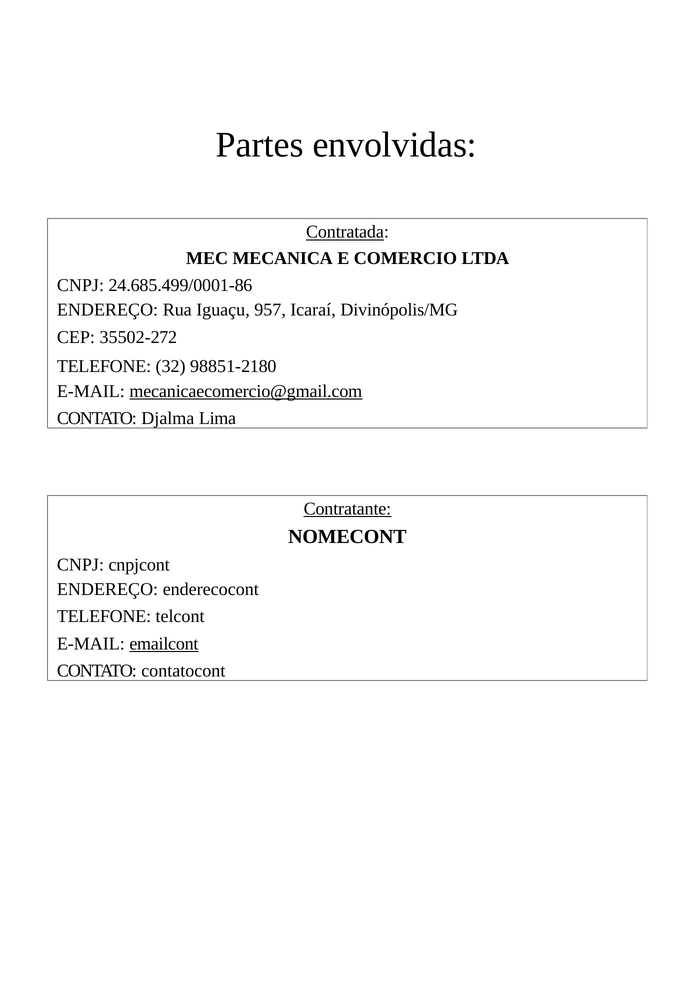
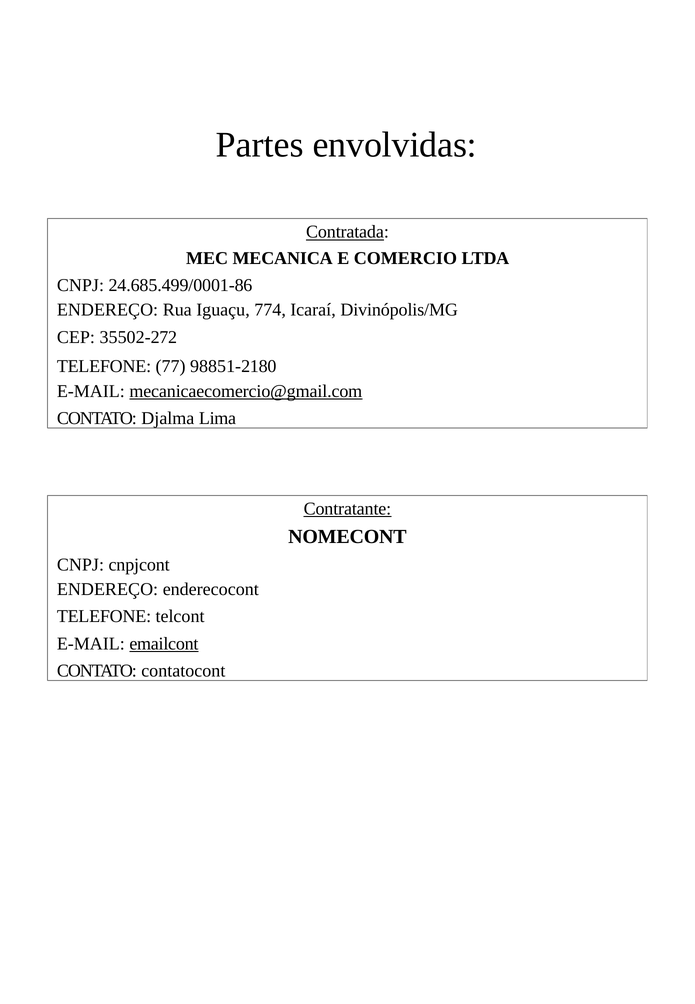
957: 957 -> 774
32: 32 -> 77
